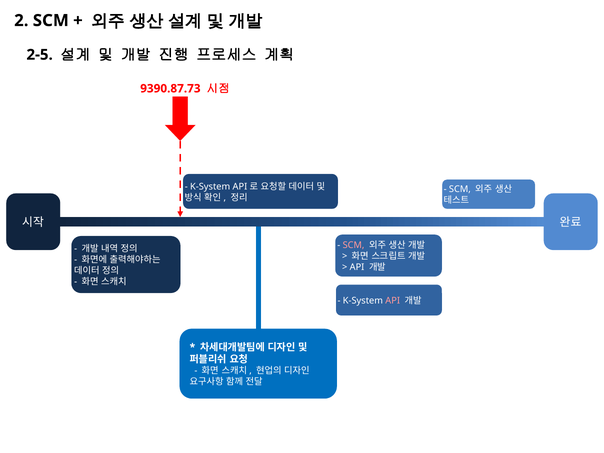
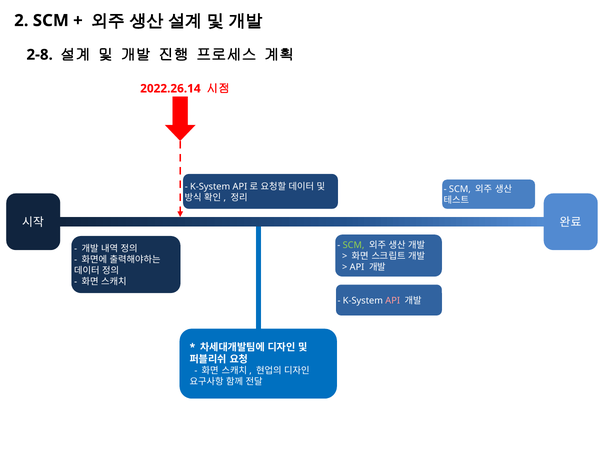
2-5: 2-5 -> 2-8
9390.87.73: 9390.87.73 -> 2022.26.14
SCM at (354, 245) colour: pink -> light green
